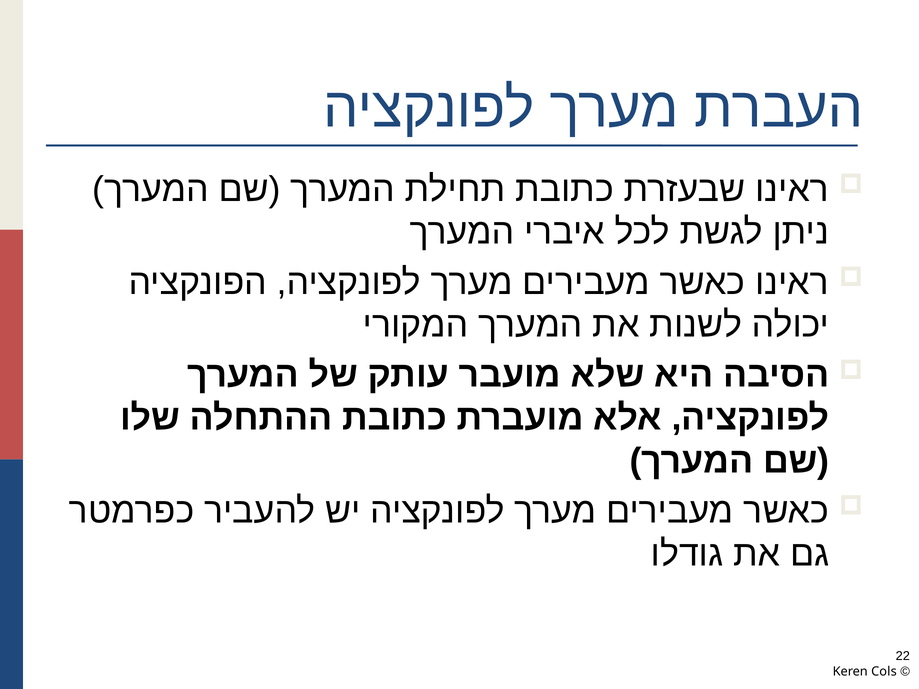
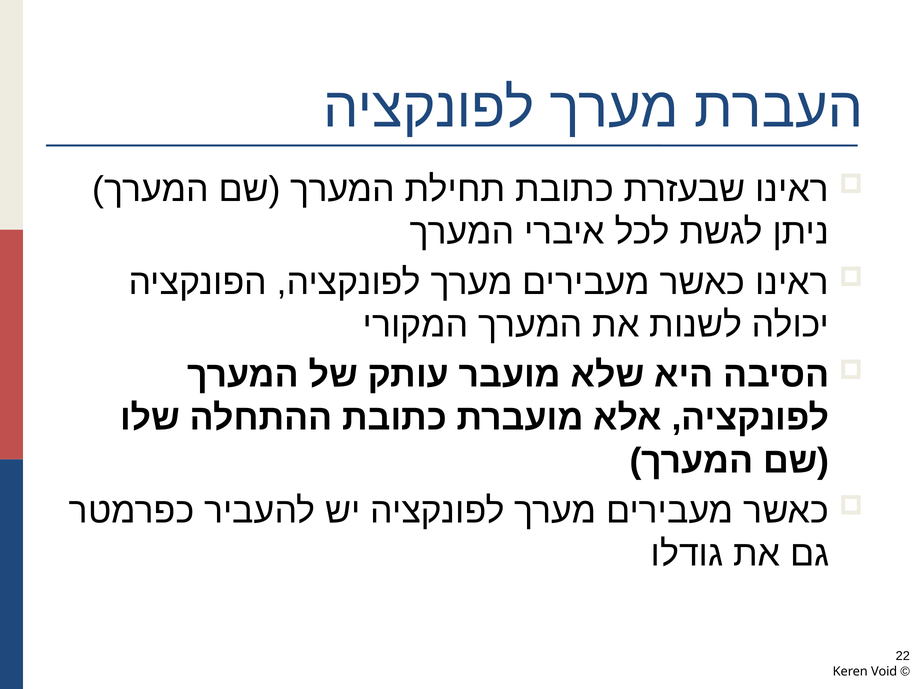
Cols: Cols -> Void
